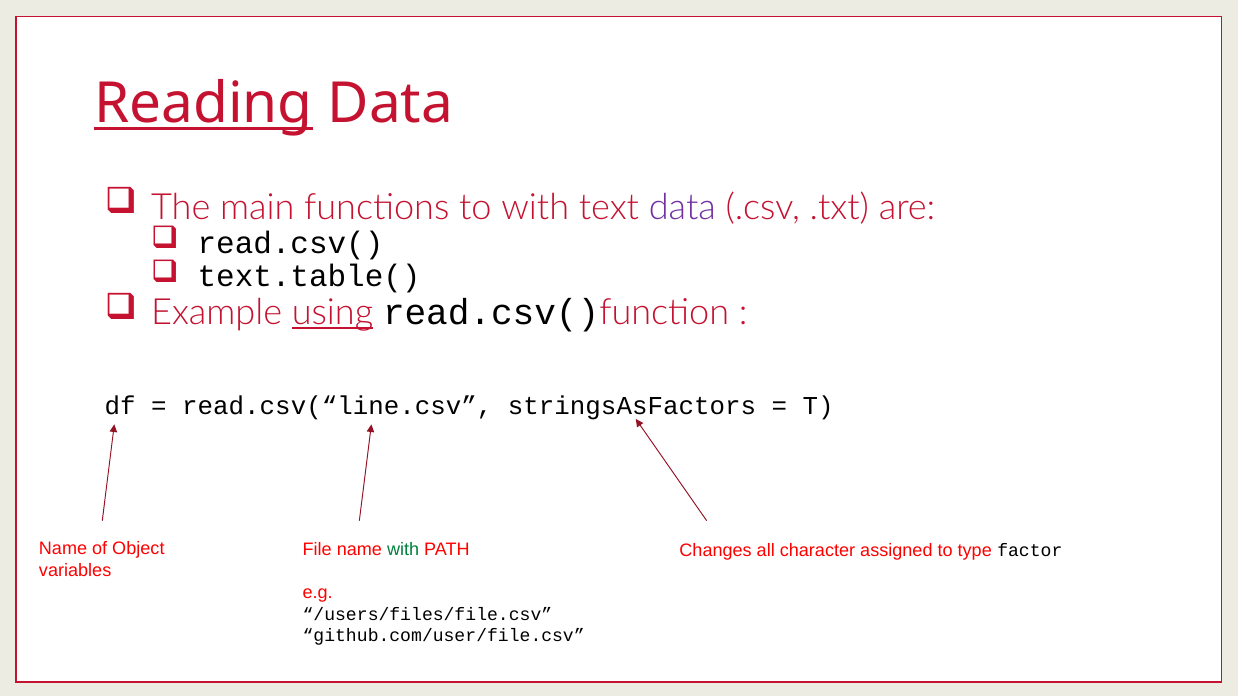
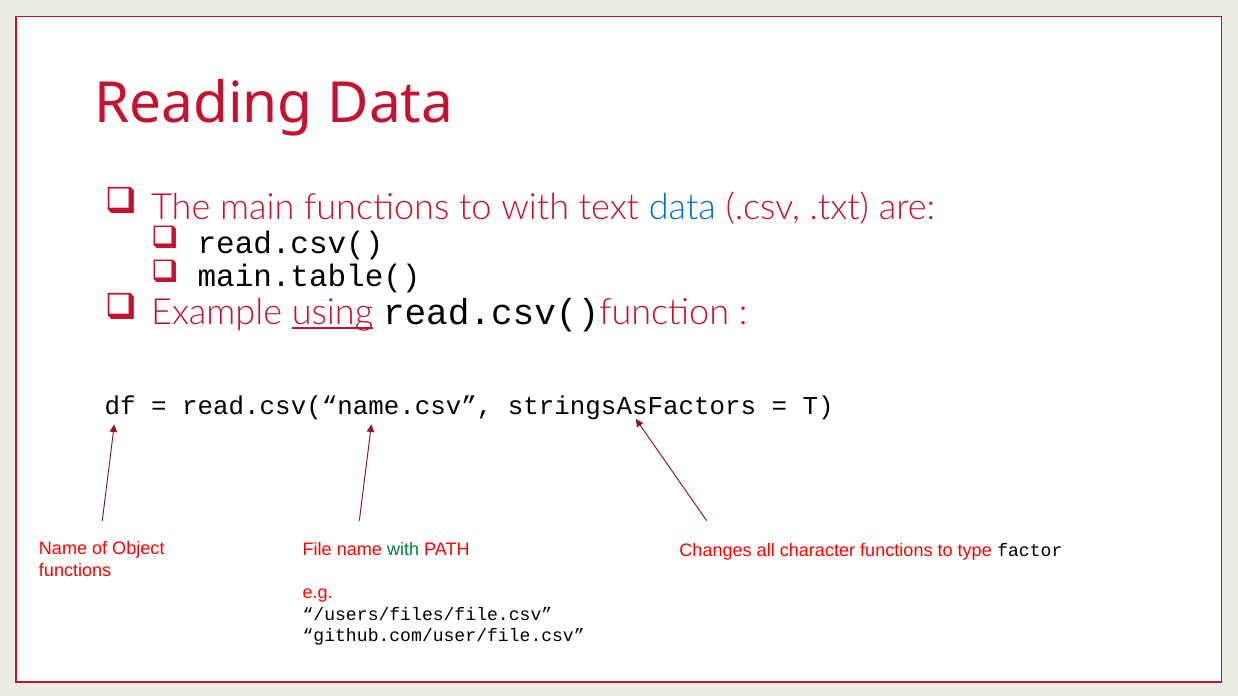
Reading underline: present -> none
data at (682, 207) colour: purple -> blue
text.table(: text.table( -> main.table(
read.csv(“line.csv: read.csv(“line.csv -> read.csv(“name.csv
character assigned: assigned -> functions
variables at (75, 571): variables -> functions
